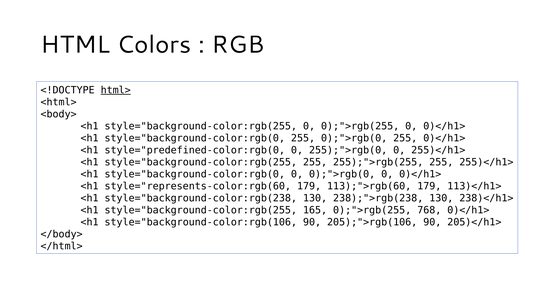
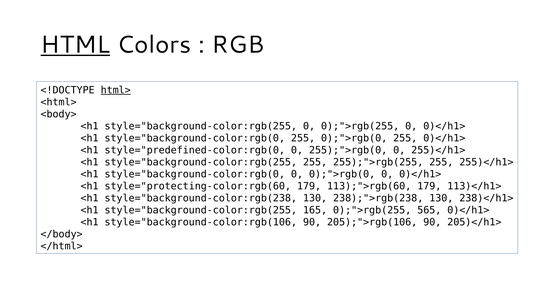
HTML underline: none -> present
style="represents-color:rgb(60: style="represents-color:rgb(60 -> style="protecting-color:rgb(60
768: 768 -> 565
